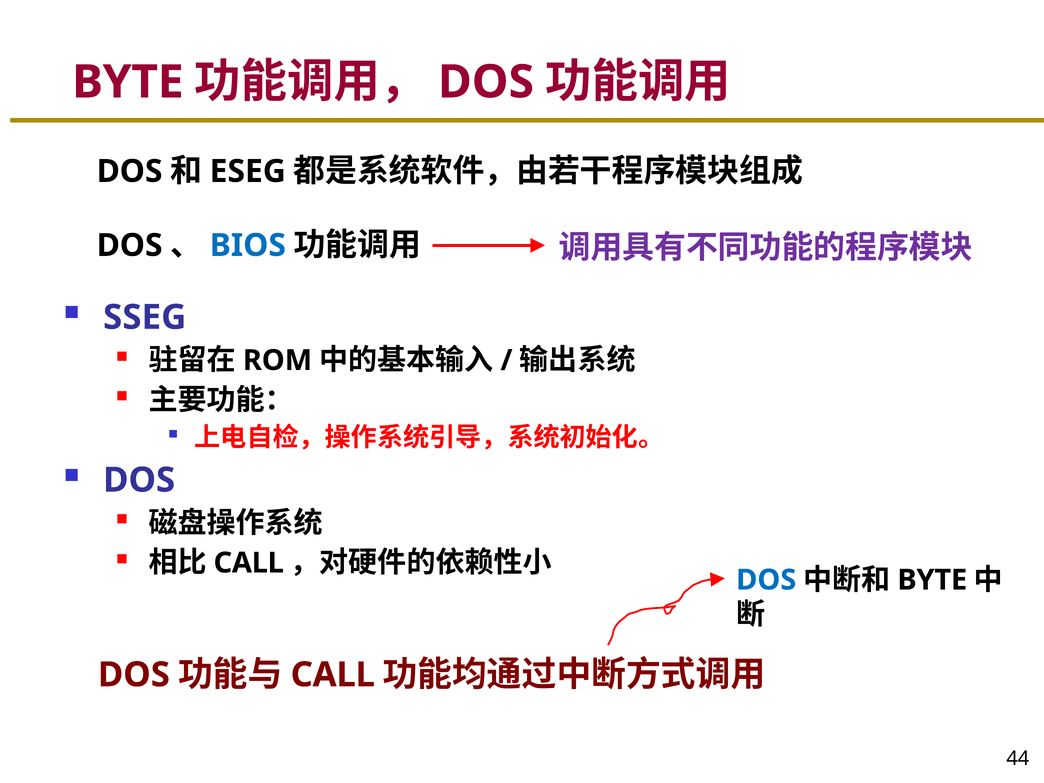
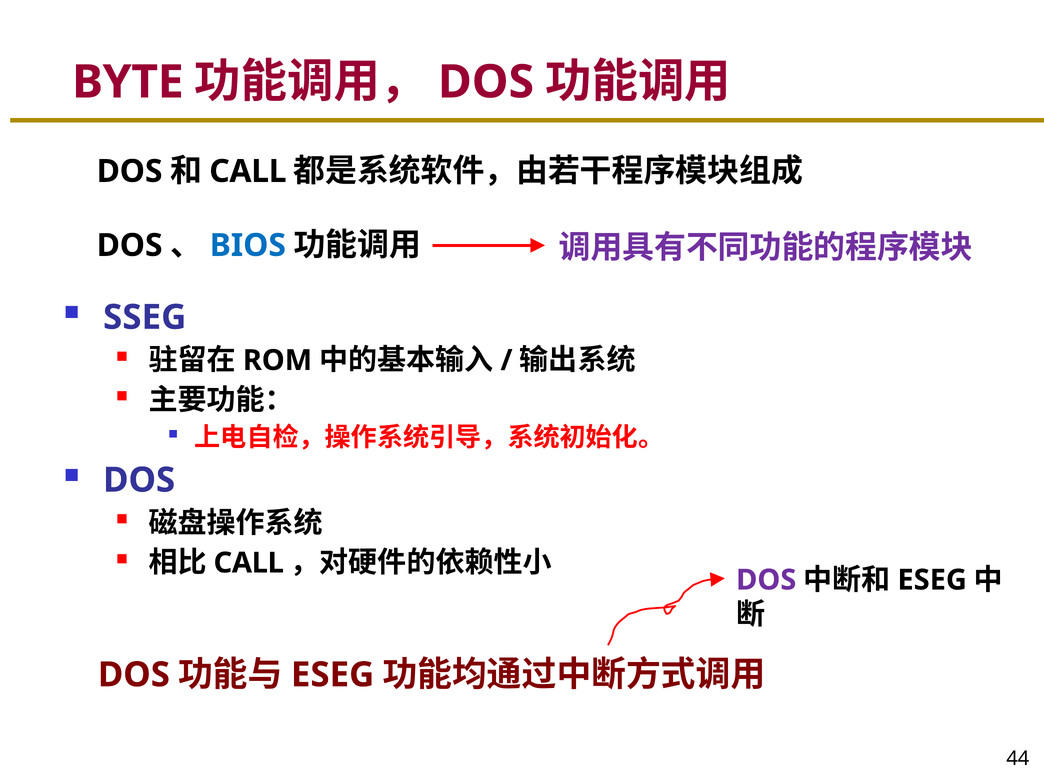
ESEG at (248, 171): ESEG -> CALL
DOS at (766, 580) colour: blue -> purple
BYTE at (932, 580): BYTE -> ESEG
CALL at (333, 675): CALL -> ESEG
